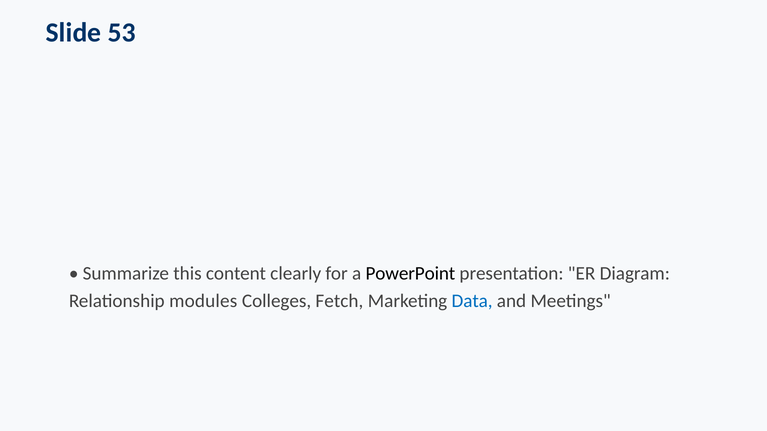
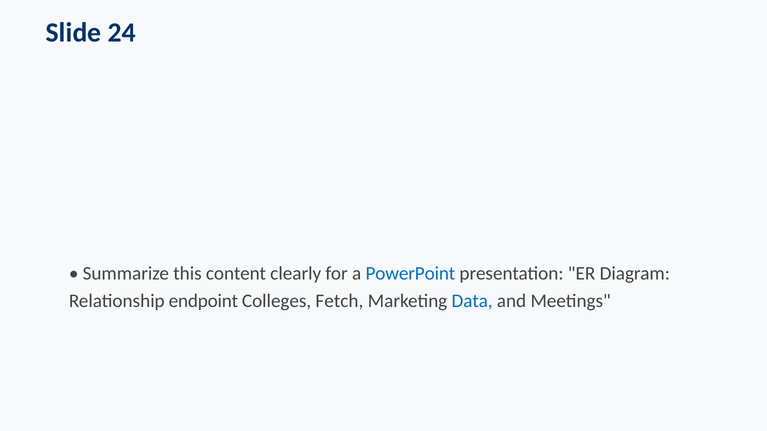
53: 53 -> 24
PowerPoint colour: black -> blue
modules: modules -> endpoint
